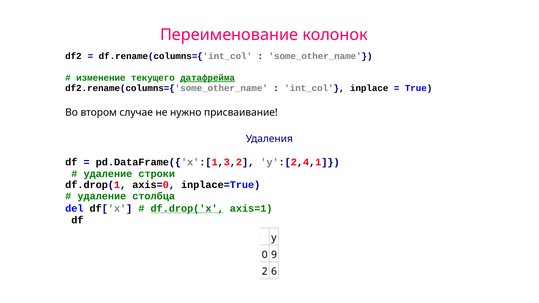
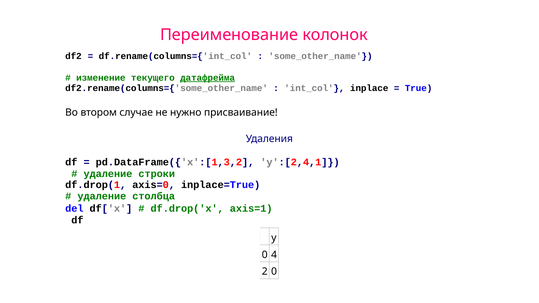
df.drop('x underline: present -> none
9: 9 -> 4
2 6: 6 -> 0
